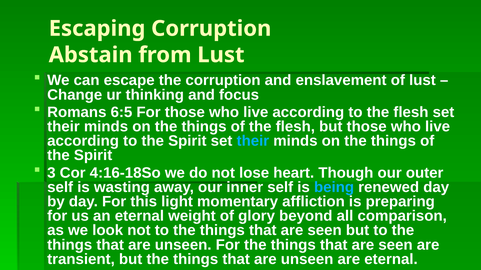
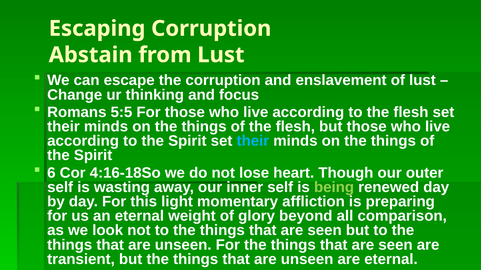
6:5: 6:5 -> 5:5
3: 3 -> 6
being colour: light blue -> light green
